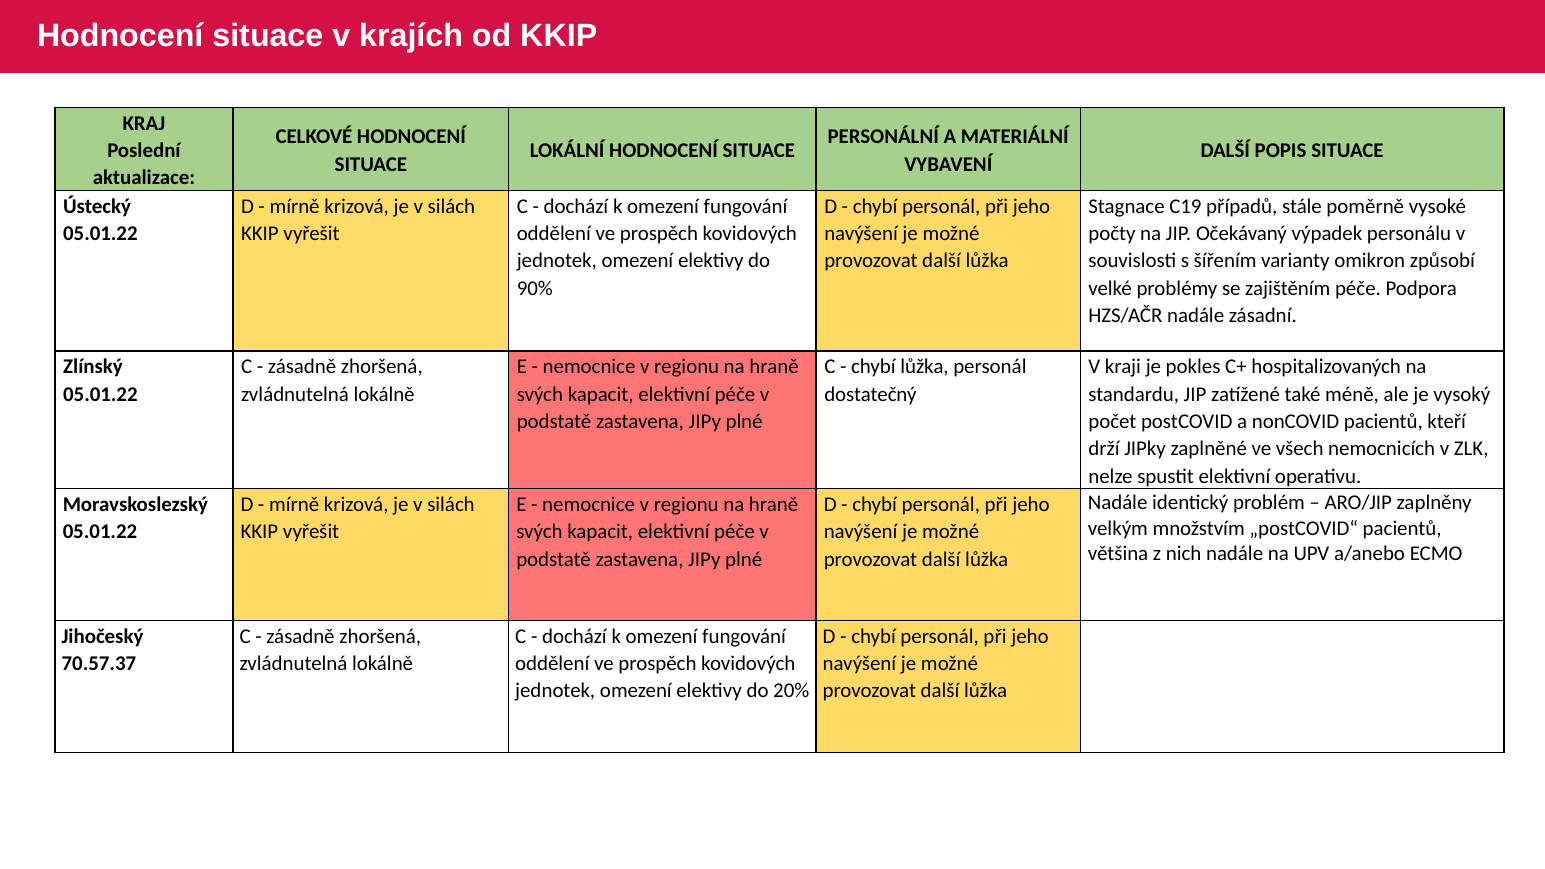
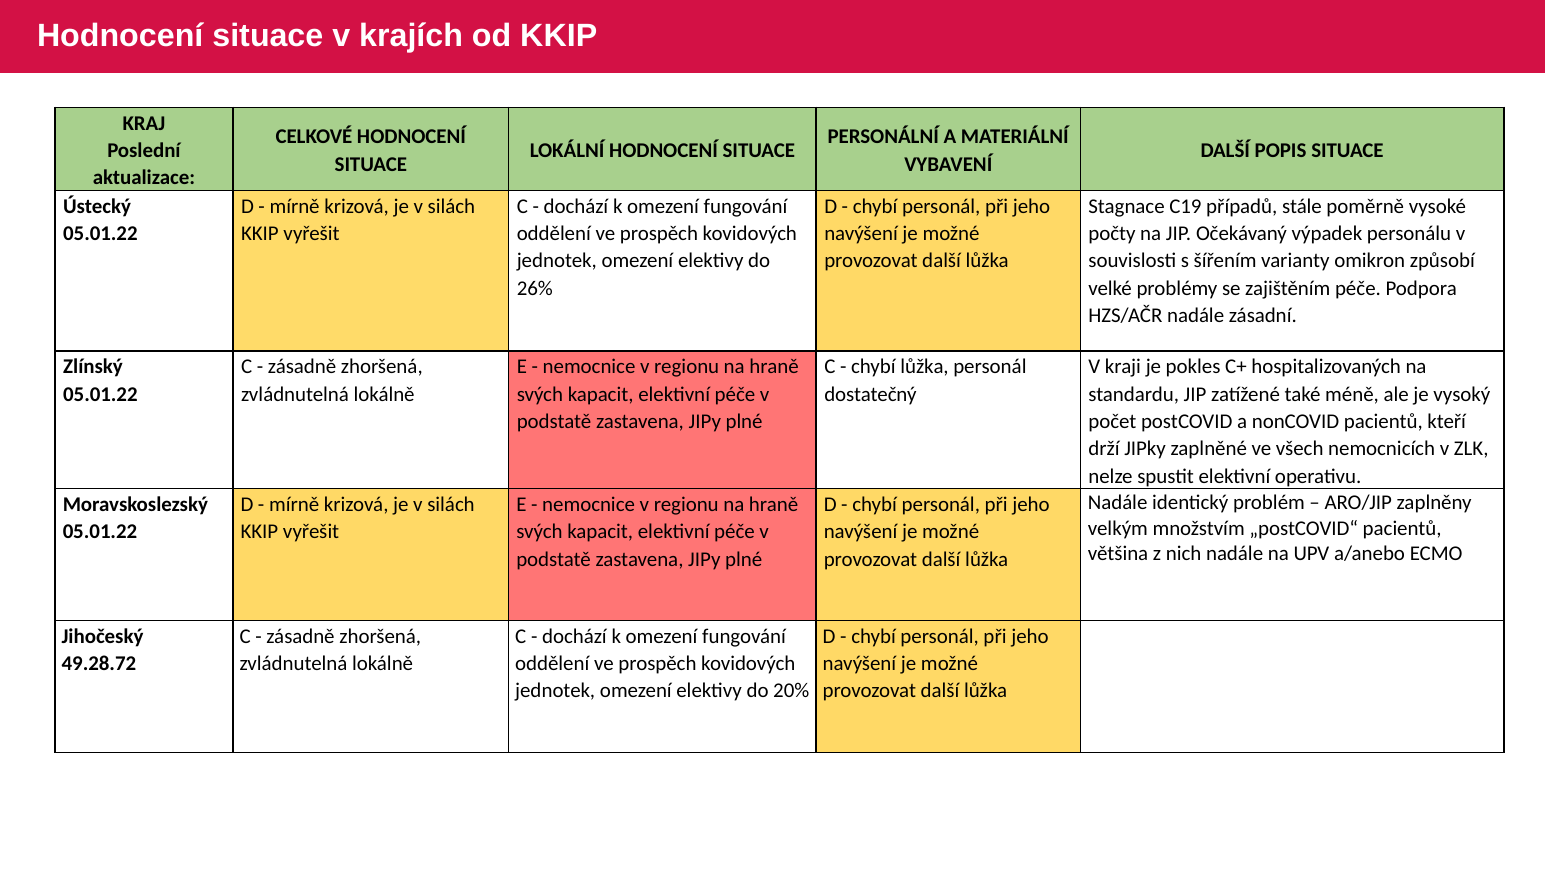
90%: 90% -> 26%
70.57.37: 70.57.37 -> 49.28.72
